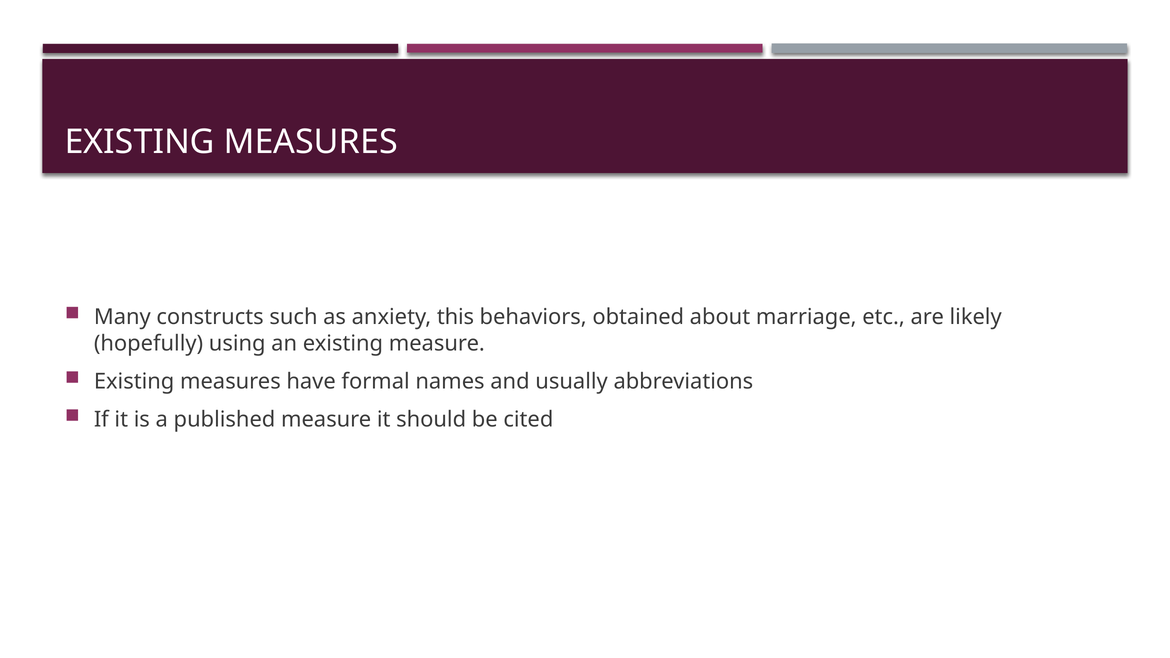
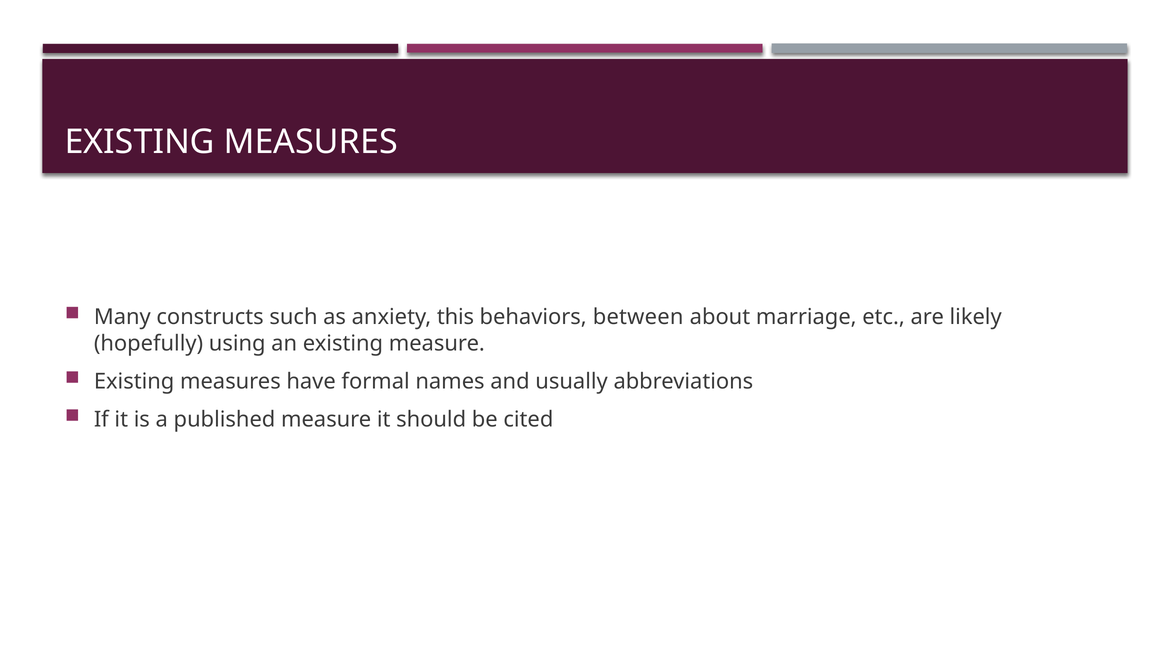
obtained: obtained -> between
